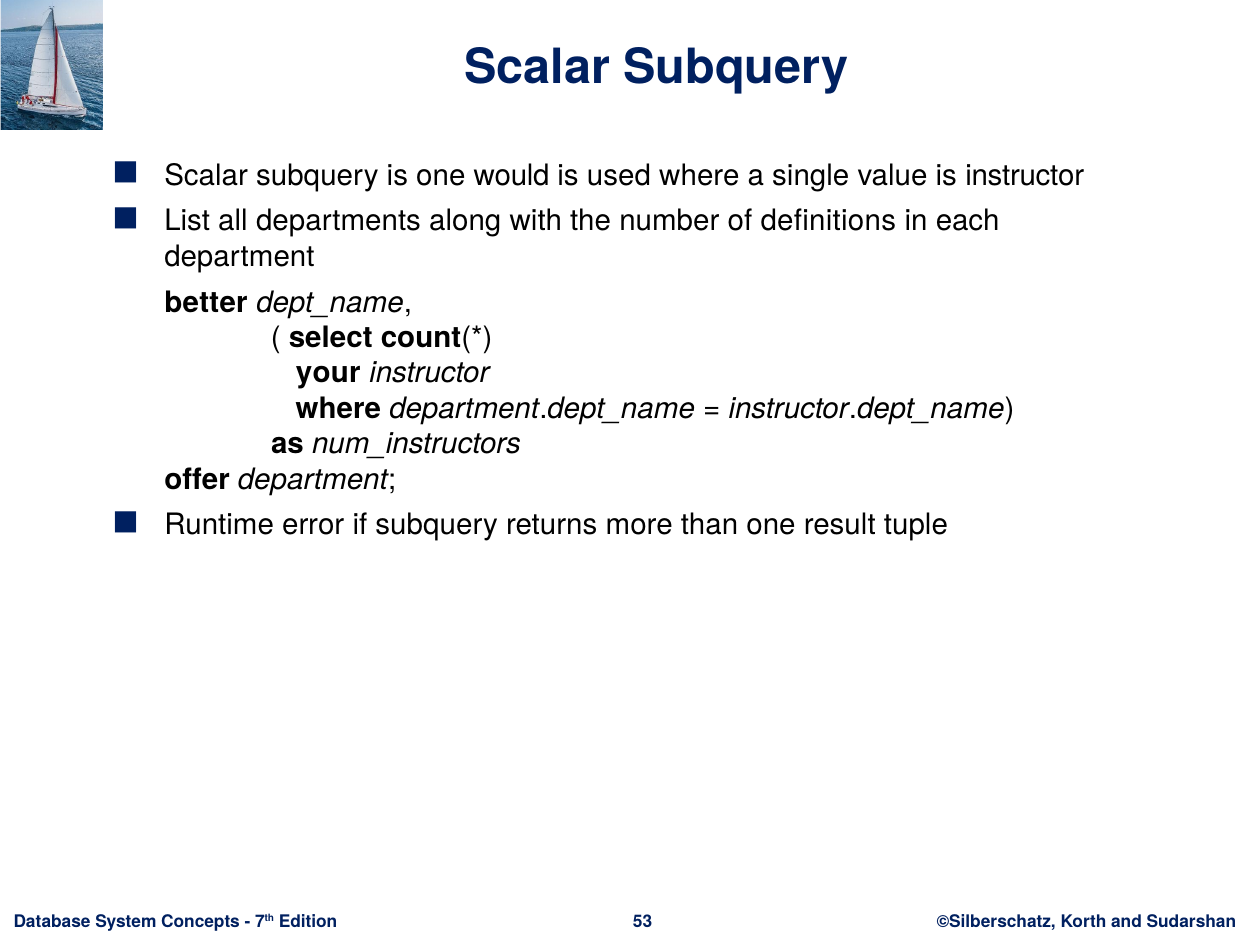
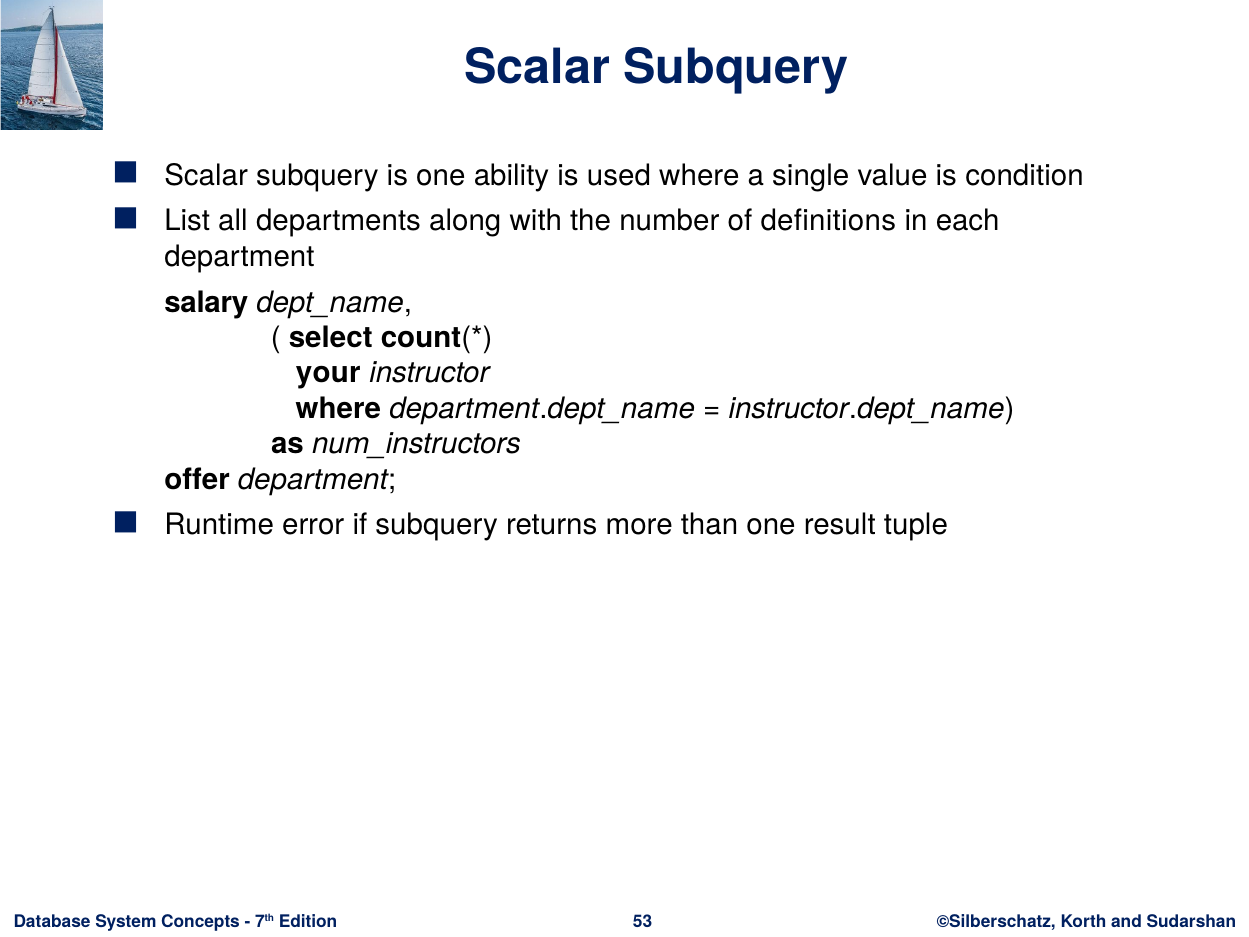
would: would -> ability
is instructor: instructor -> condition
better: better -> salary
